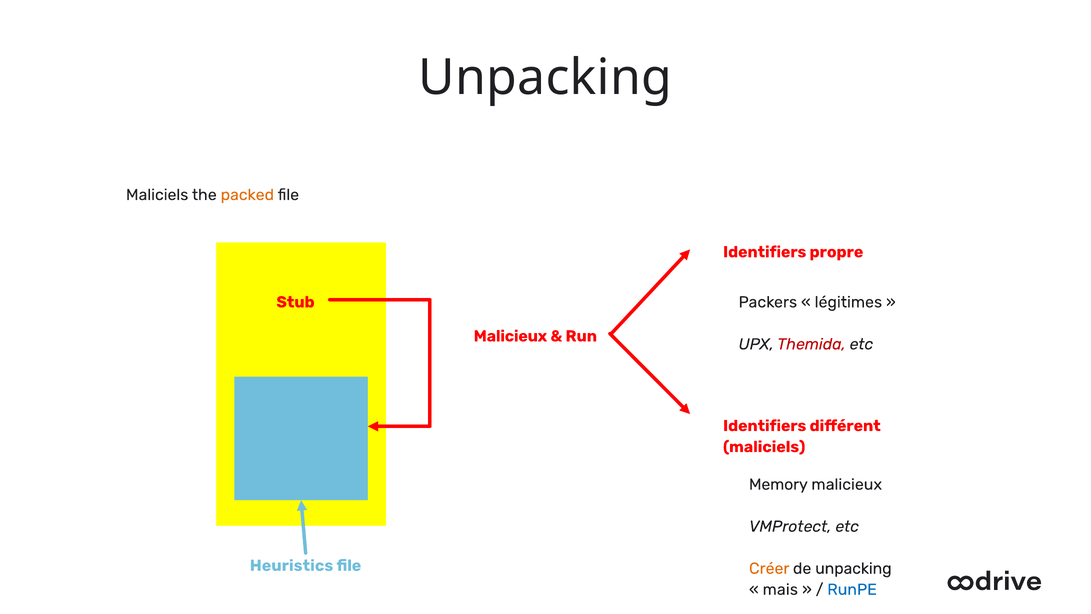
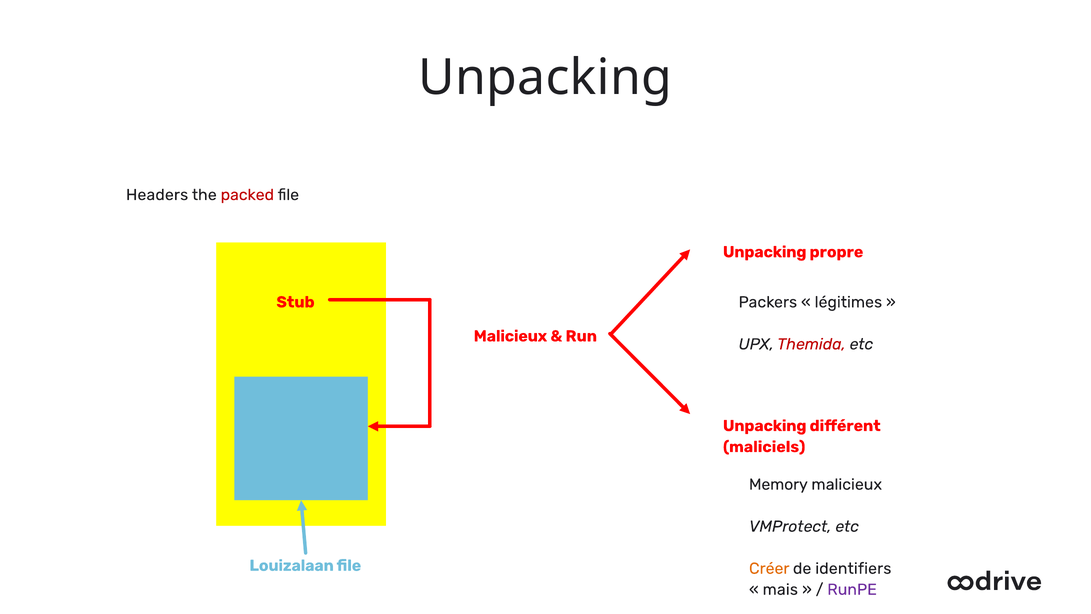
Maliciels at (157, 195): Maliciels -> Headers
packed colour: orange -> red
Identifiers at (765, 252): Identifiers -> Unpacking
Identifiers at (765, 426): Identifiers -> Unpacking
Heuristics: Heuristics -> Louizalaan
de unpacking: unpacking -> identifiers
RunPE colour: blue -> purple
